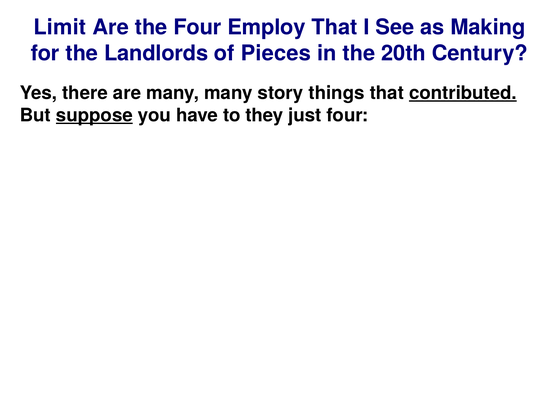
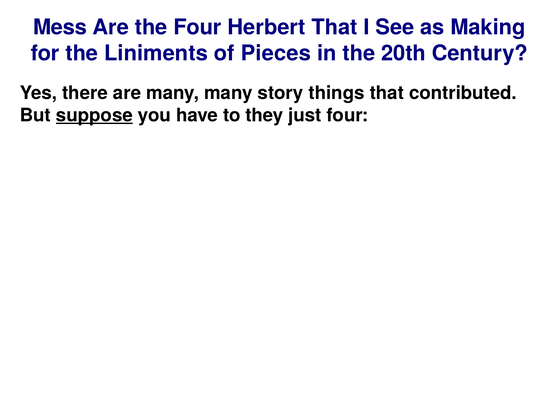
Limit: Limit -> Mess
Employ: Employ -> Herbert
Landlords: Landlords -> Liniments
contributed underline: present -> none
